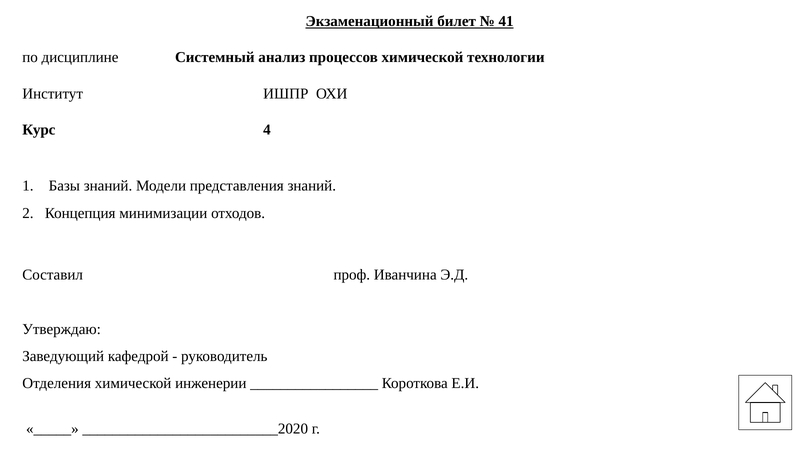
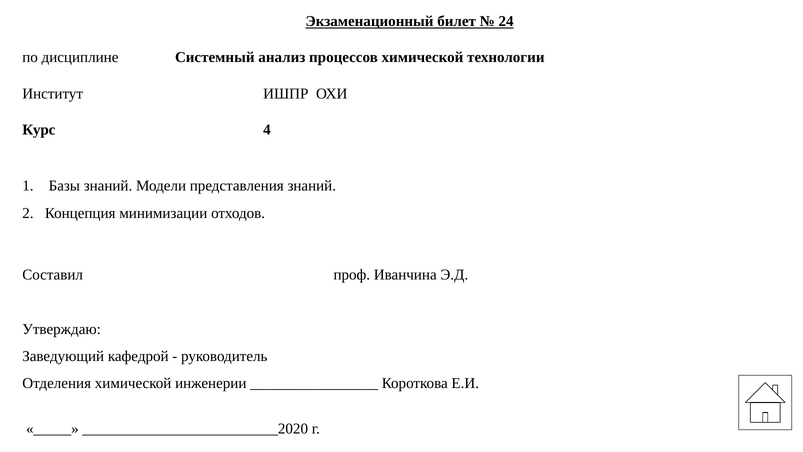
41: 41 -> 24
